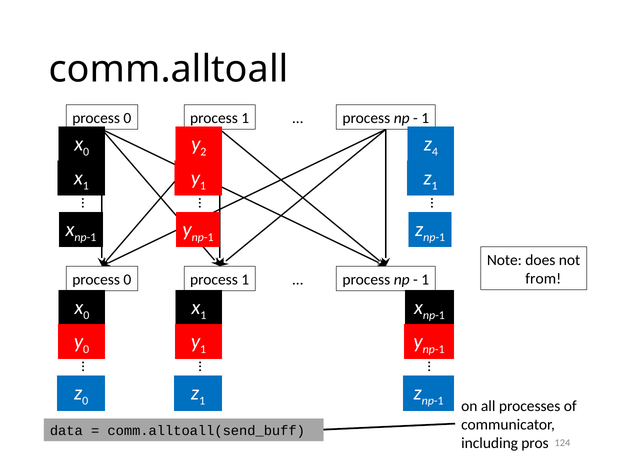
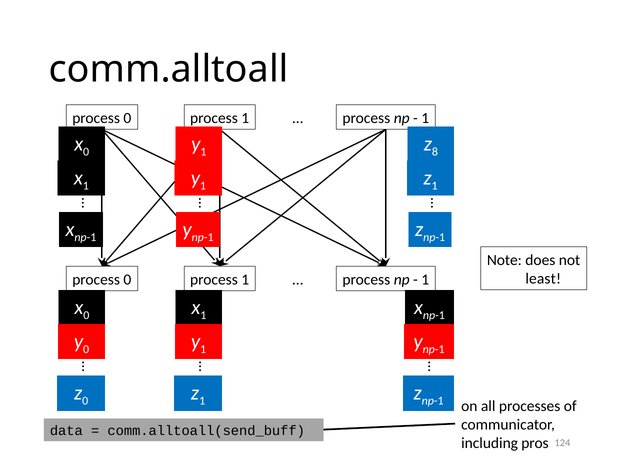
2 at (203, 152): 2 -> 1
4: 4 -> 8
from: from -> least
